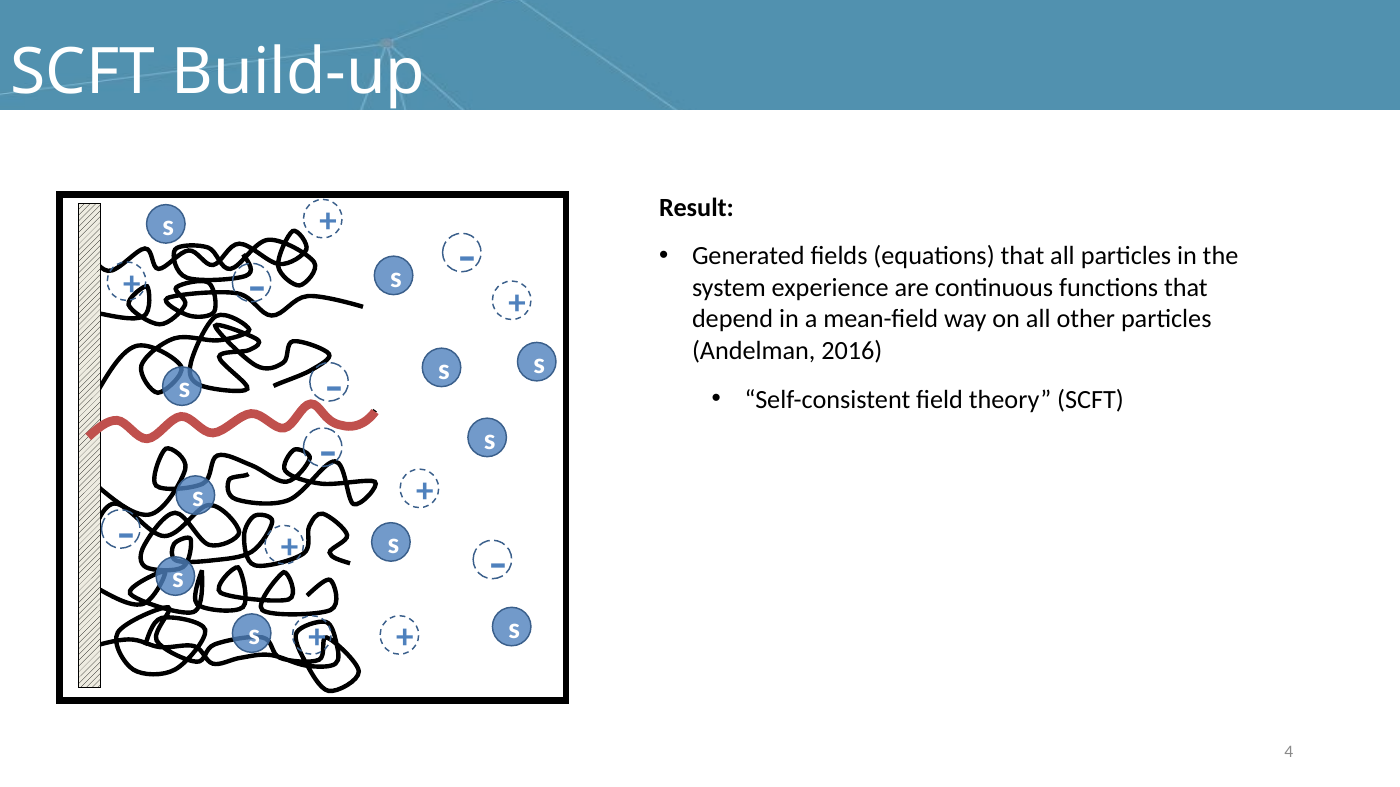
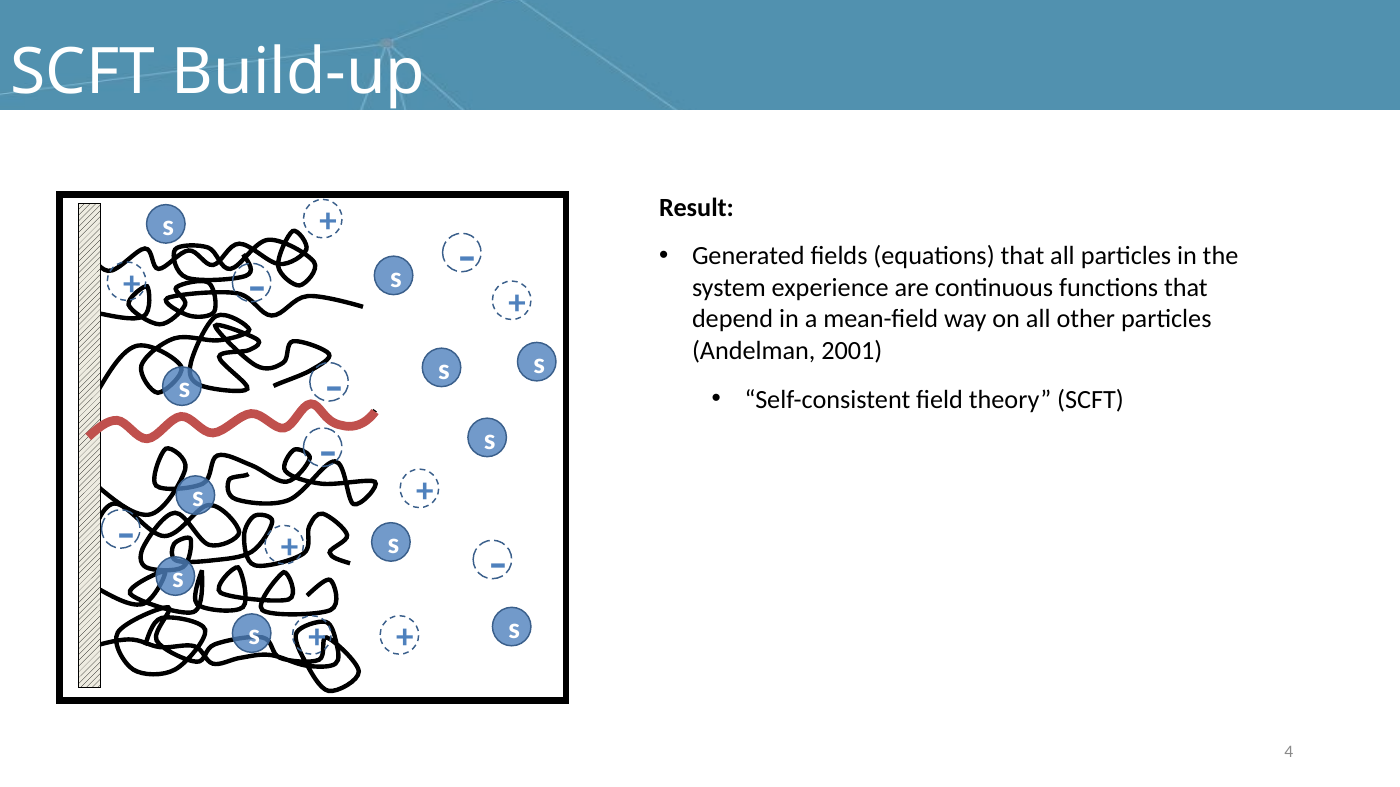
2016: 2016 -> 2001
